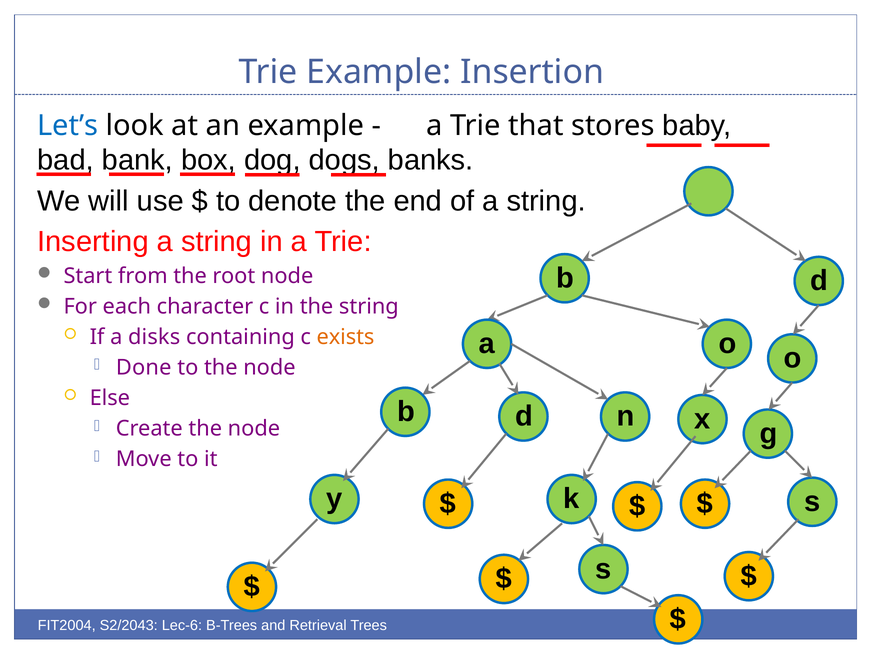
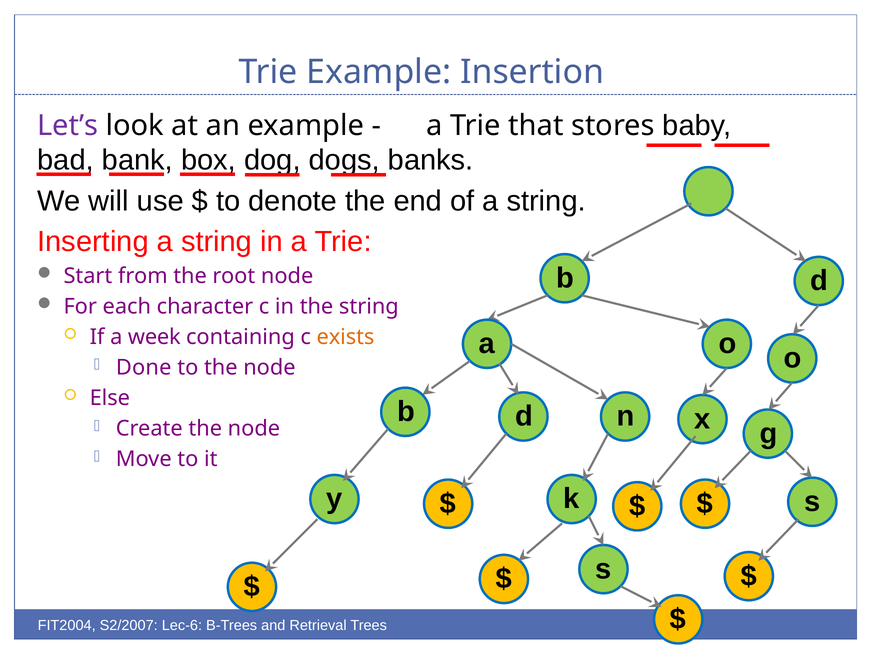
Let’s colour: blue -> purple
disks: disks -> week
S2/2043: S2/2043 -> S2/2007
